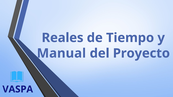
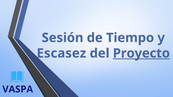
Reales: Reales -> Sesión
Manual: Manual -> Escasez
Proyecto underline: none -> present
